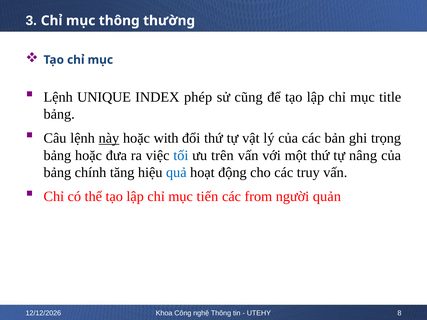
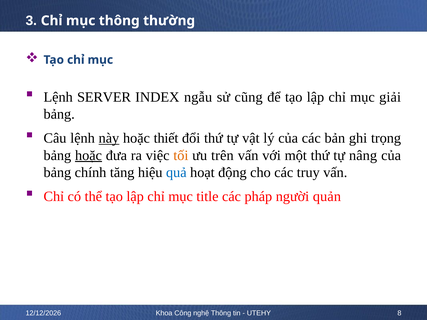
UNIQUE: UNIQUE -> SERVER
phép: phép -> ngẫu
title: title -> giải
with: with -> thiết
hoặc at (89, 155) underline: none -> present
tối colour: blue -> orange
tiến: tiến -> title
from: from -> pháp
